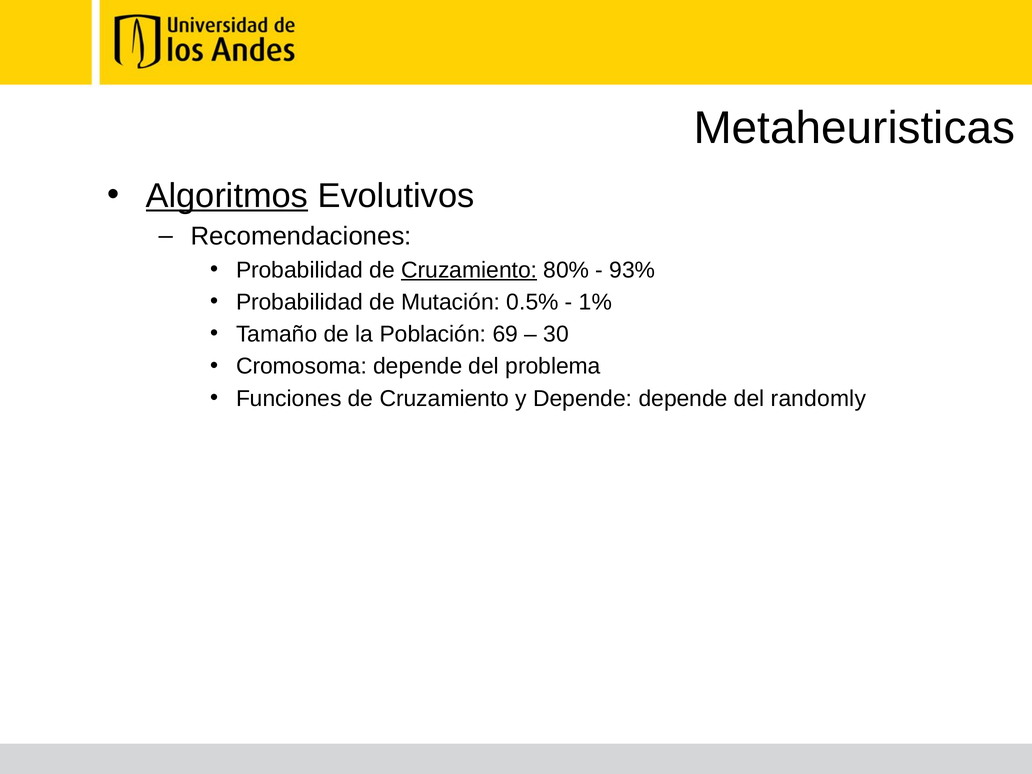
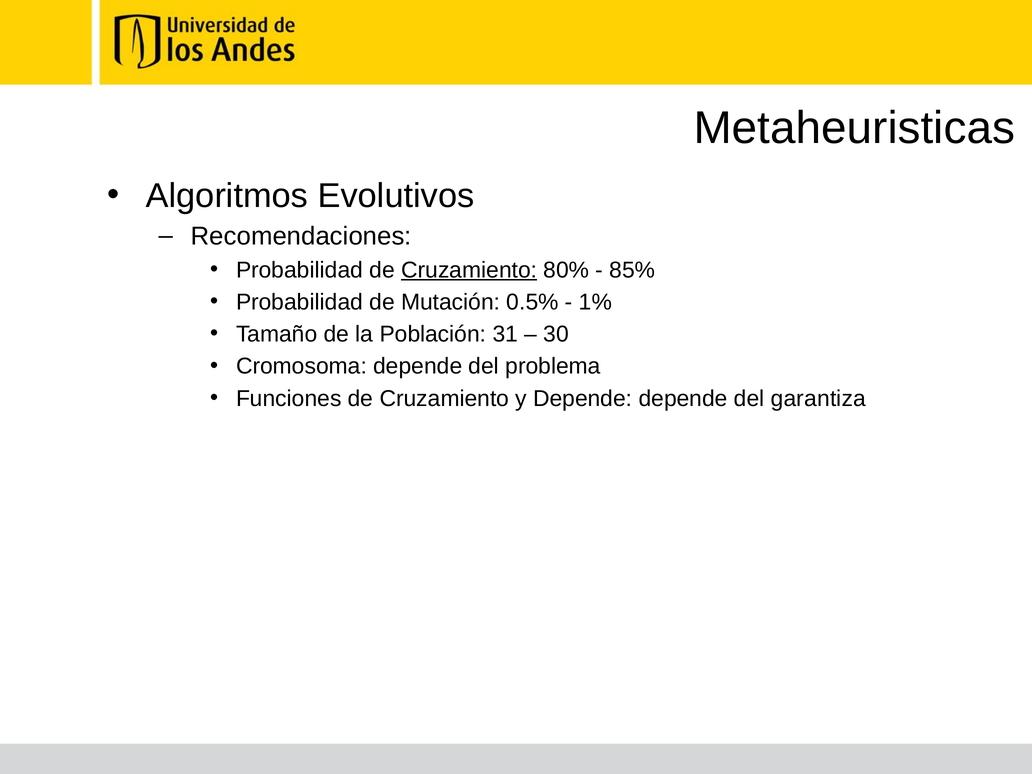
Algoritmos underline: present -> none
93%: 93% -> 85%
69: 69 -> 31
randomly: randomly -> garantiza
